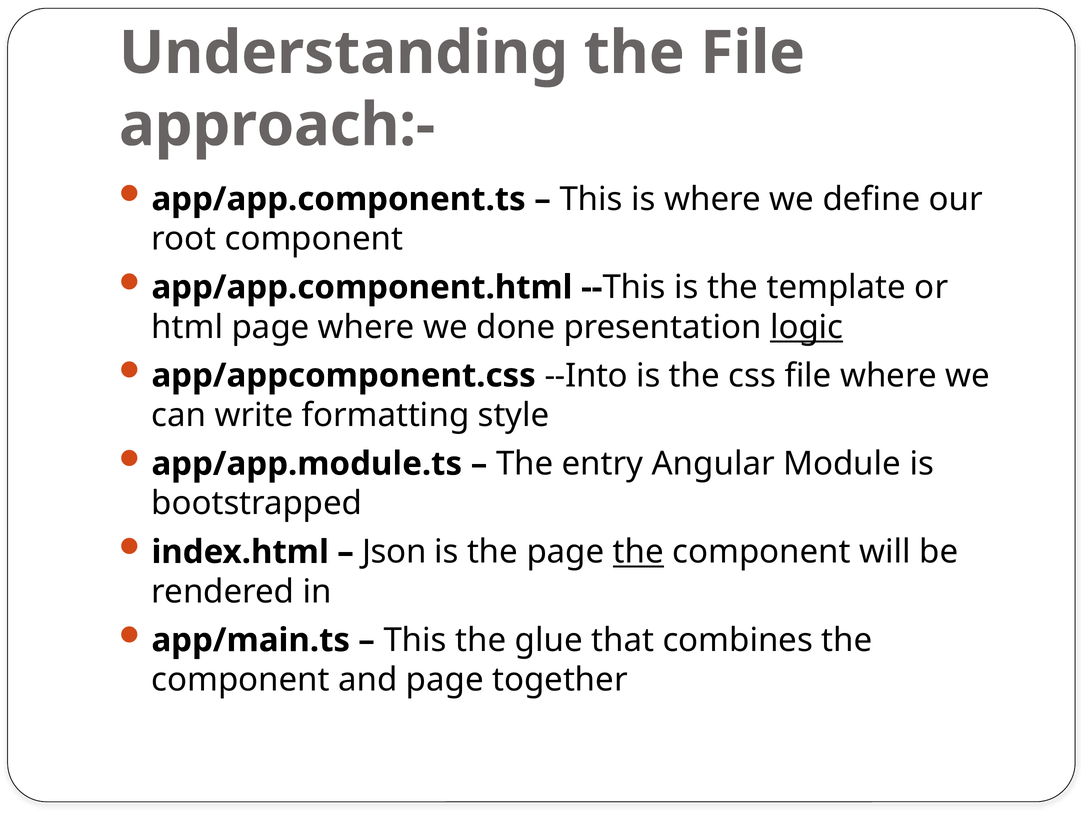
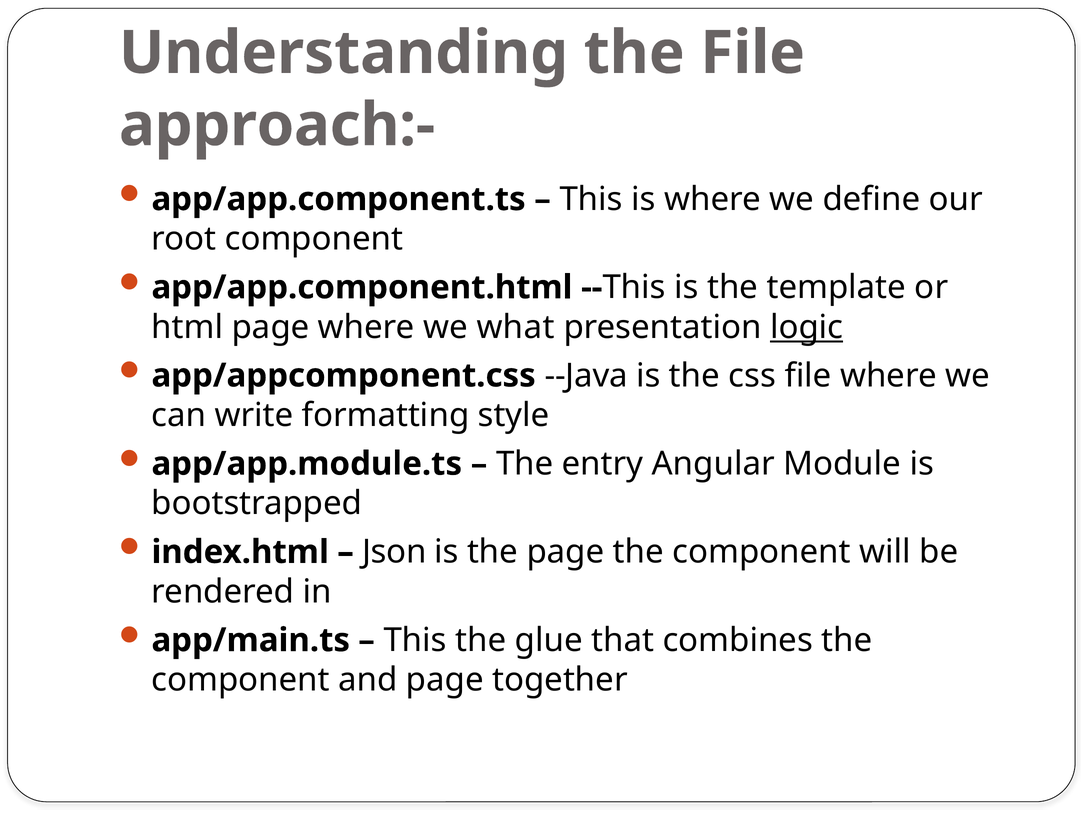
done: done -> what
--Into: --Into -> --Java
the at (638, 552) underline: present -> none
